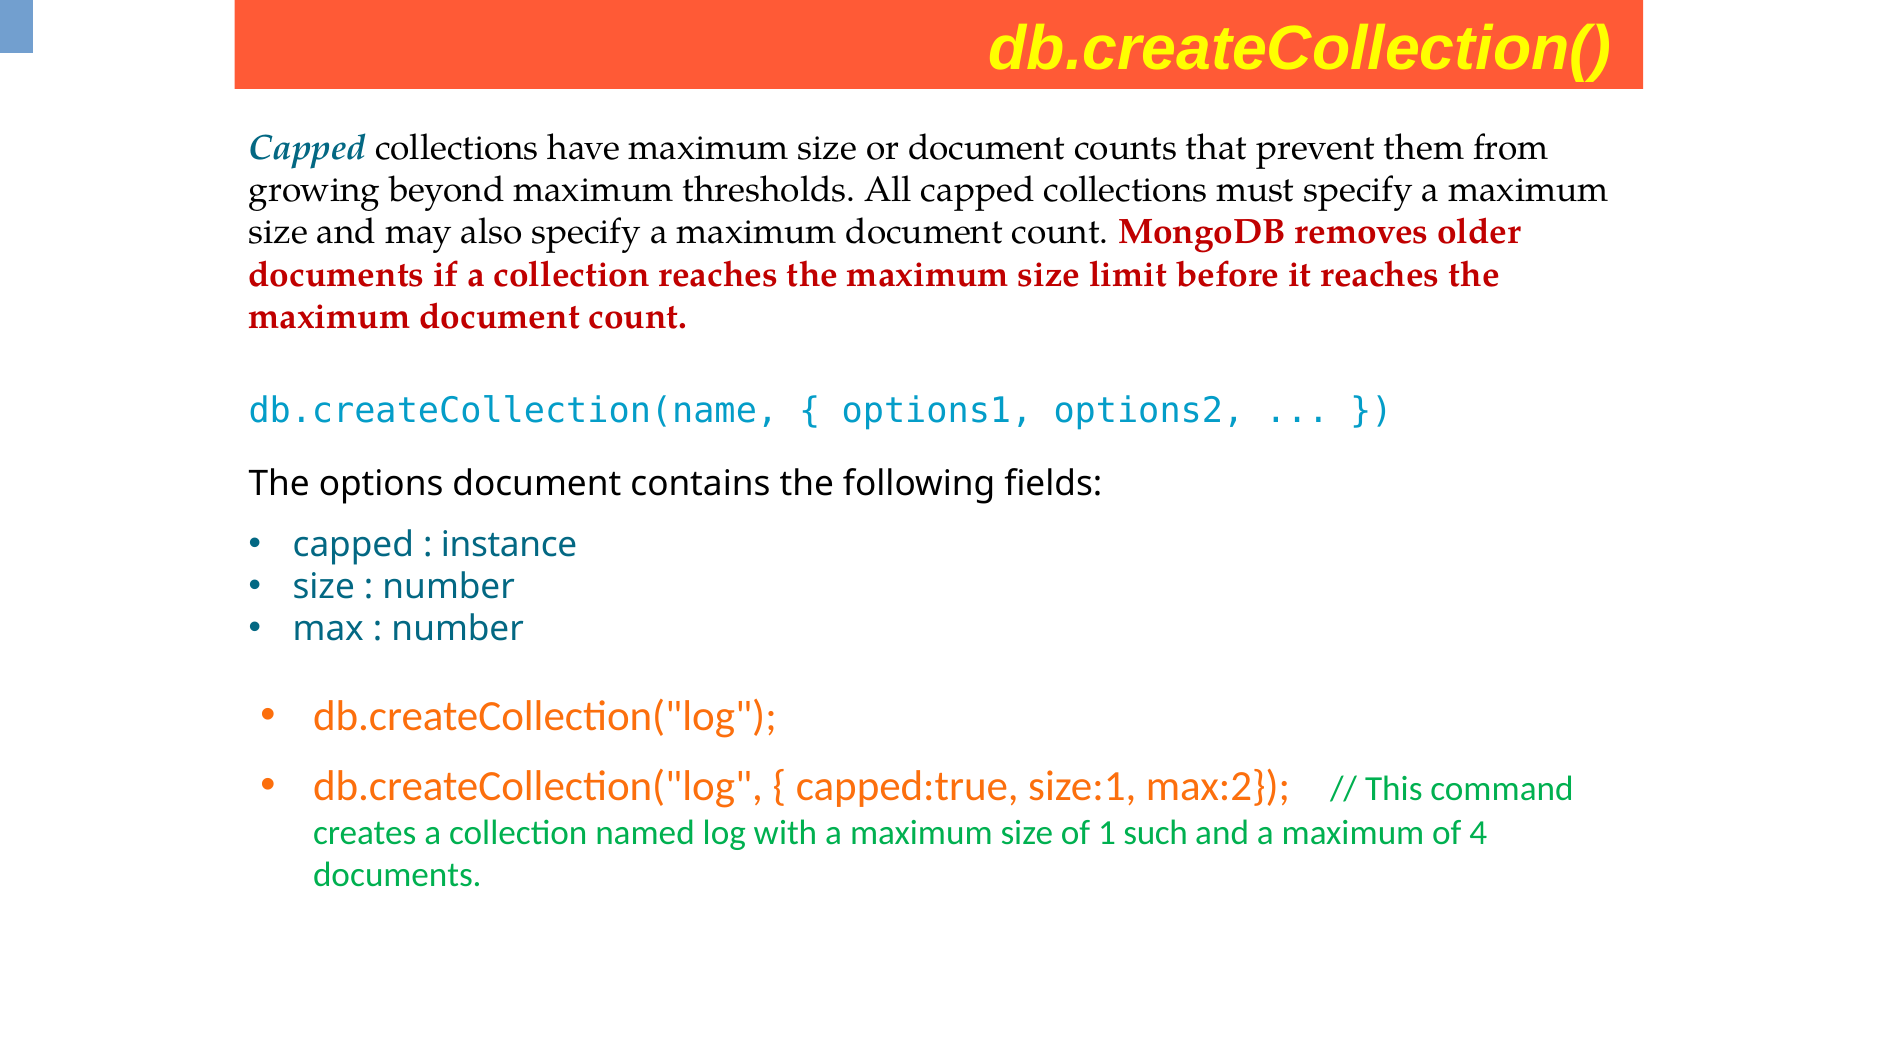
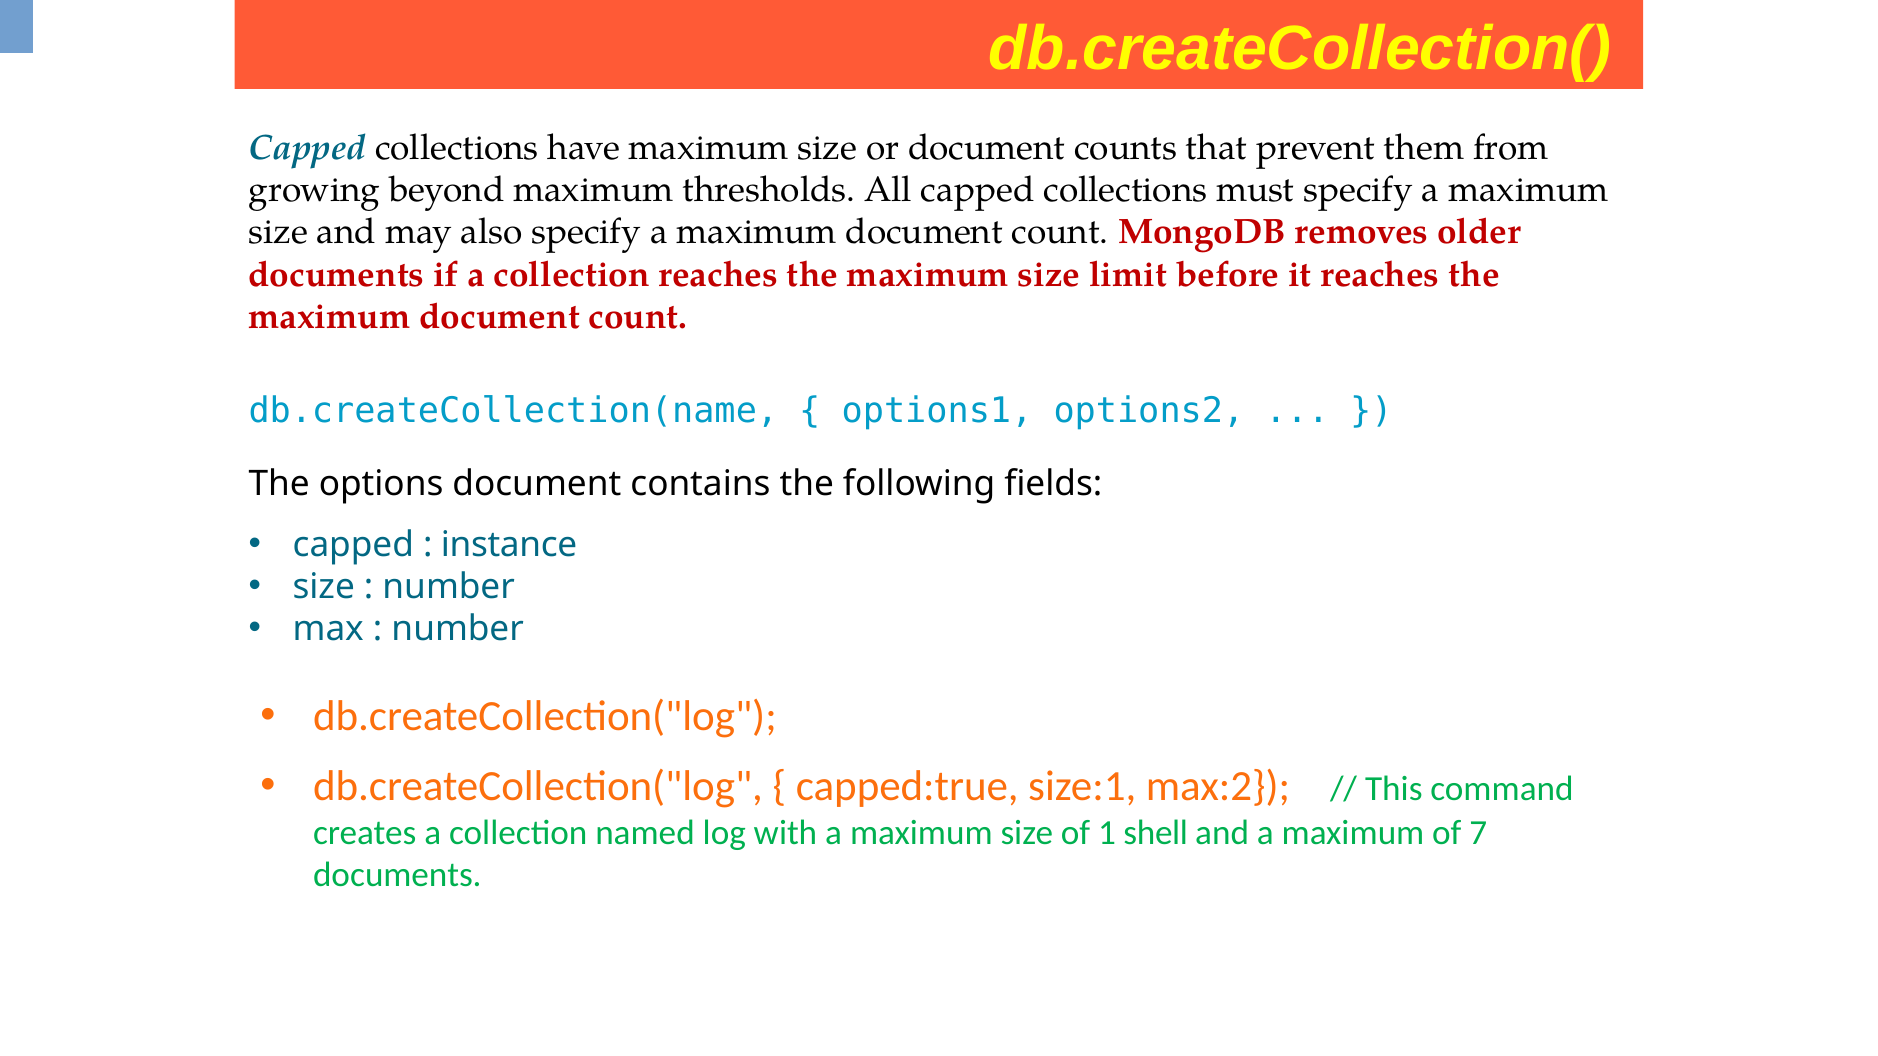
such: such -> shell
4: 4 -> 7
